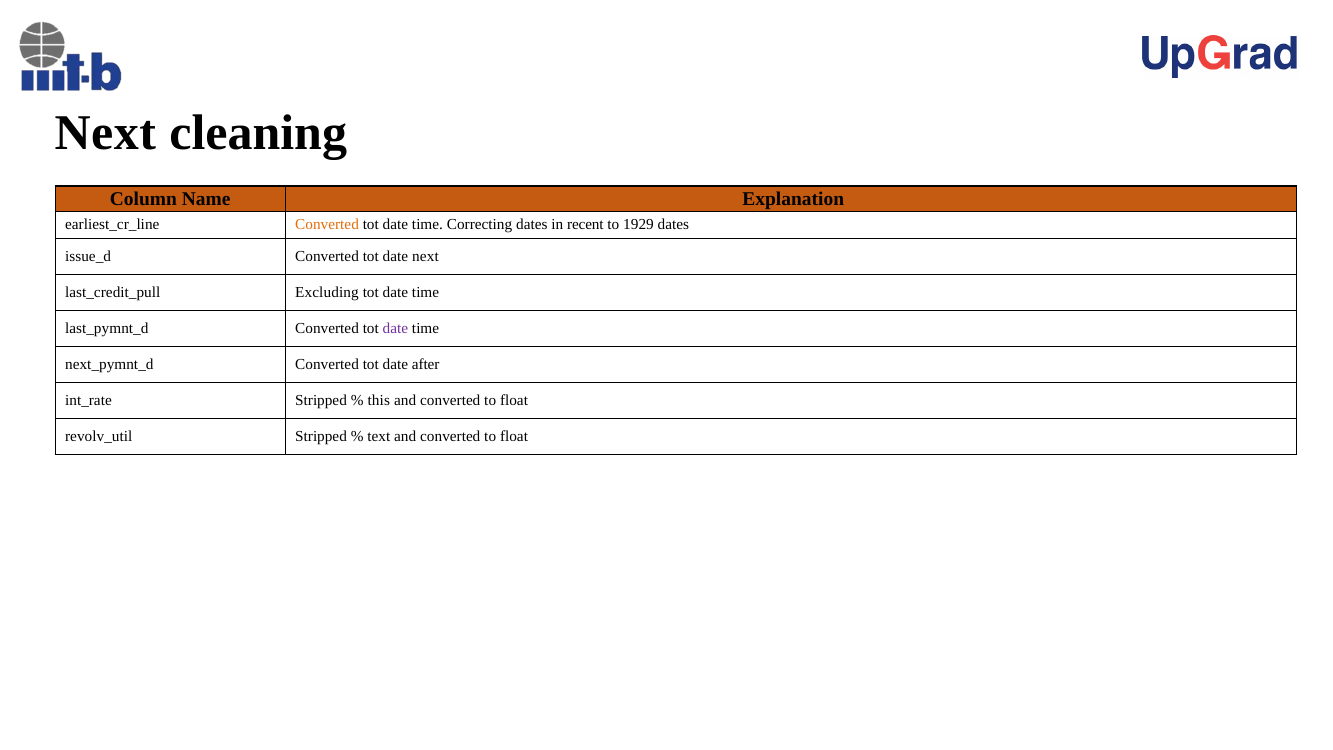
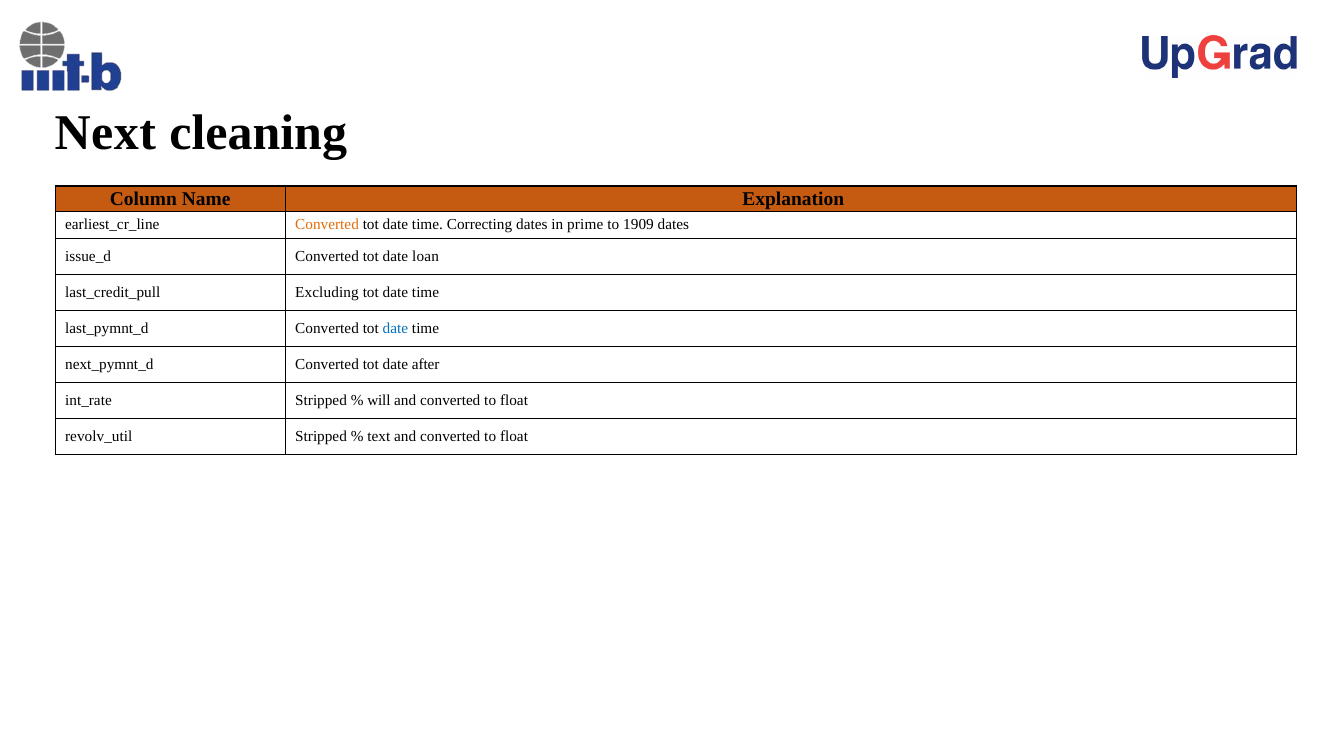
recent: recent -> prime
1929: 1929 -> 1909
date next: next -> loan
date at (395, 329) colour: purple -> blue
this: this -> will
